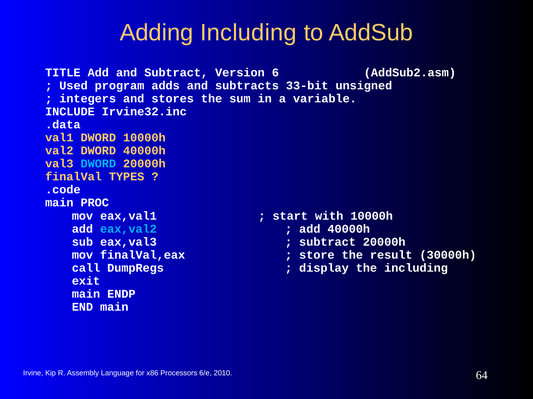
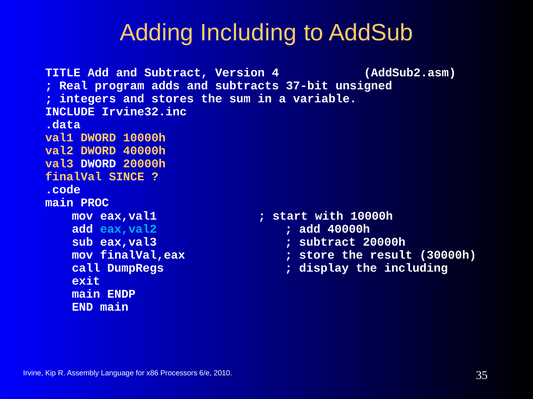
6: 6 -> 4
Used: Used -> Real
33-bit: 33-bit -> 37-bit
DWORD at (98, 164) colour: light blue -> white
TYPES: TYPES -> SINCE
64: 64 -> 35
